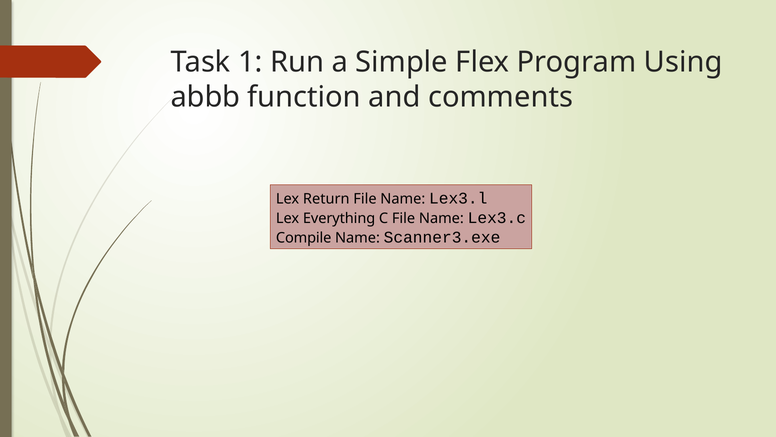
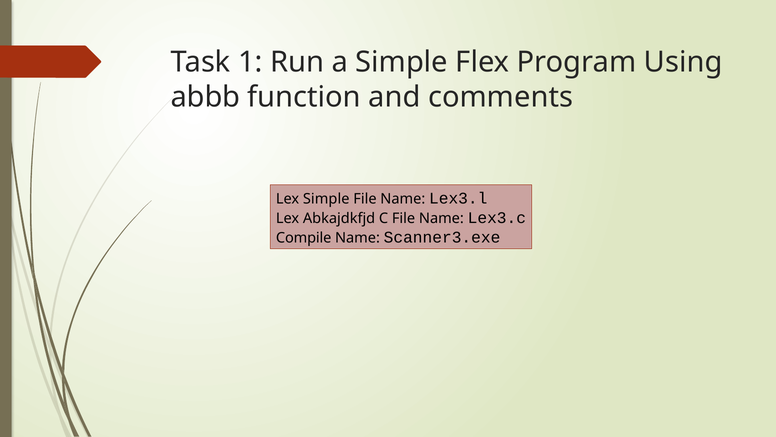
Lex Return: Return -> Simple
Everything: Everything -> Abkajdkfjd
